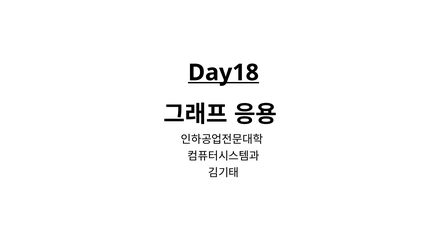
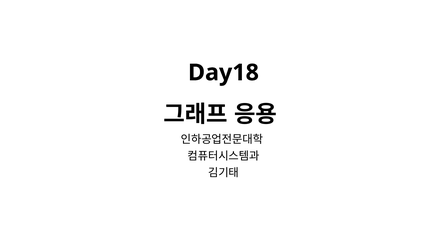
Day18 underline: present -> none
